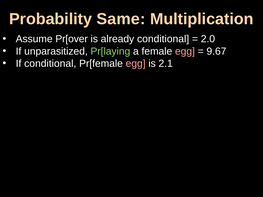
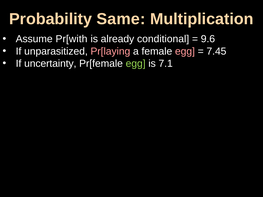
Pr[over: Pr[over -> Pr[with
2.0: 2.0 -> 9.6
Pr[laying colour: light green -> pink
9.67: 9.67 -> 7.45
If conditional: conditional -> uncertainty
egg at (136, 64) colour: pink -> light green
2.1: 2.1 -> 7.1
